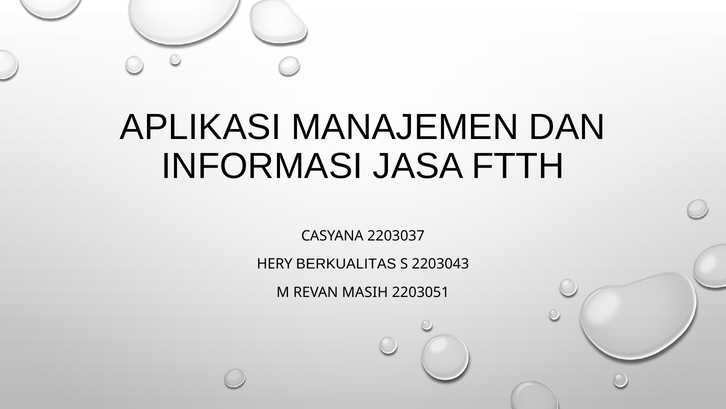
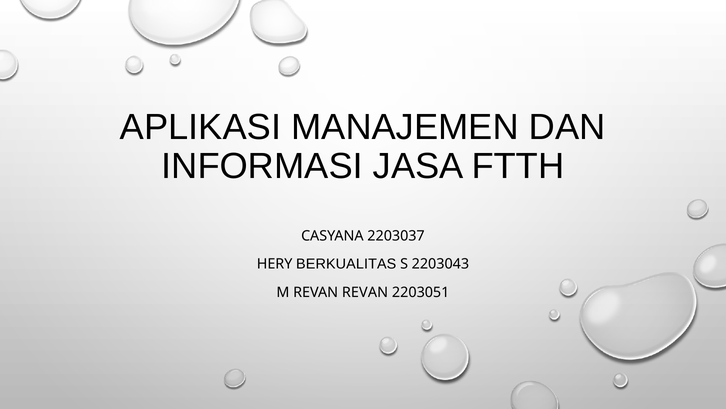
REVAN MASIH: MASIH -> REVAN
